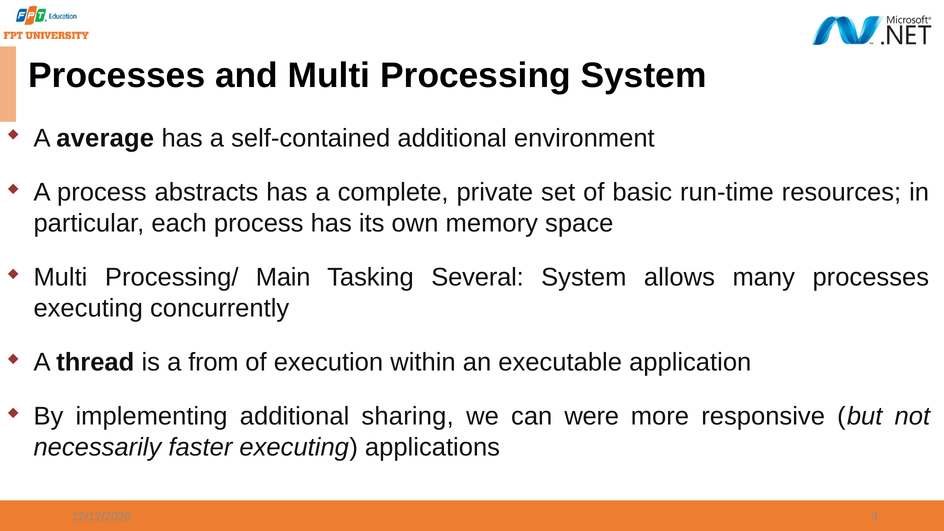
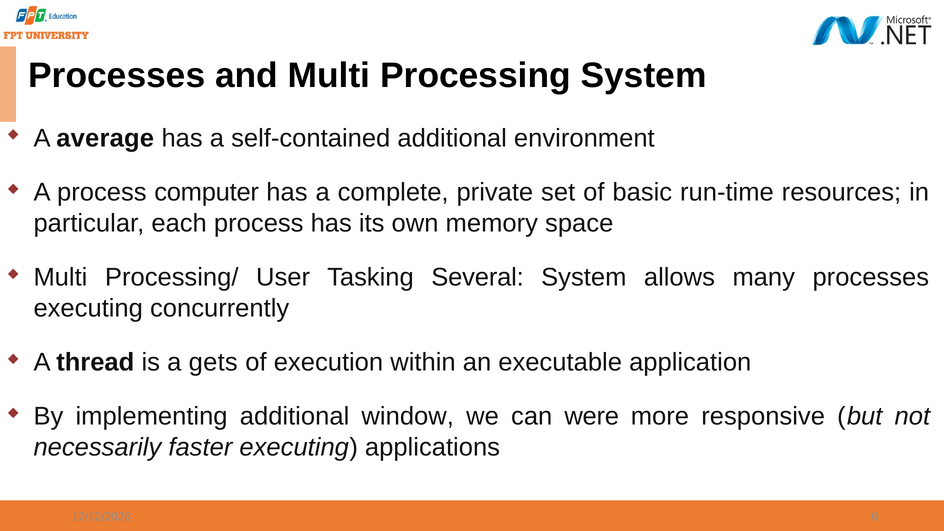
abstracts: abstracts -> computer
Main: Main -> User
from: from -> gets
sharing: sharing -> window
4: 4 -> 6
